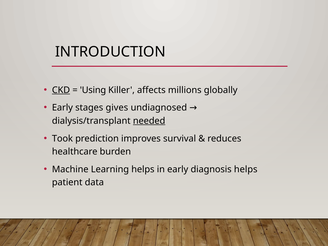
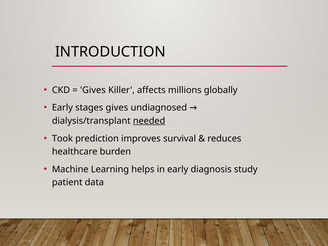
CKD underline: present -> none
Using at (93, 90): Using -> Gives
diagnosis helps: helps -> study
